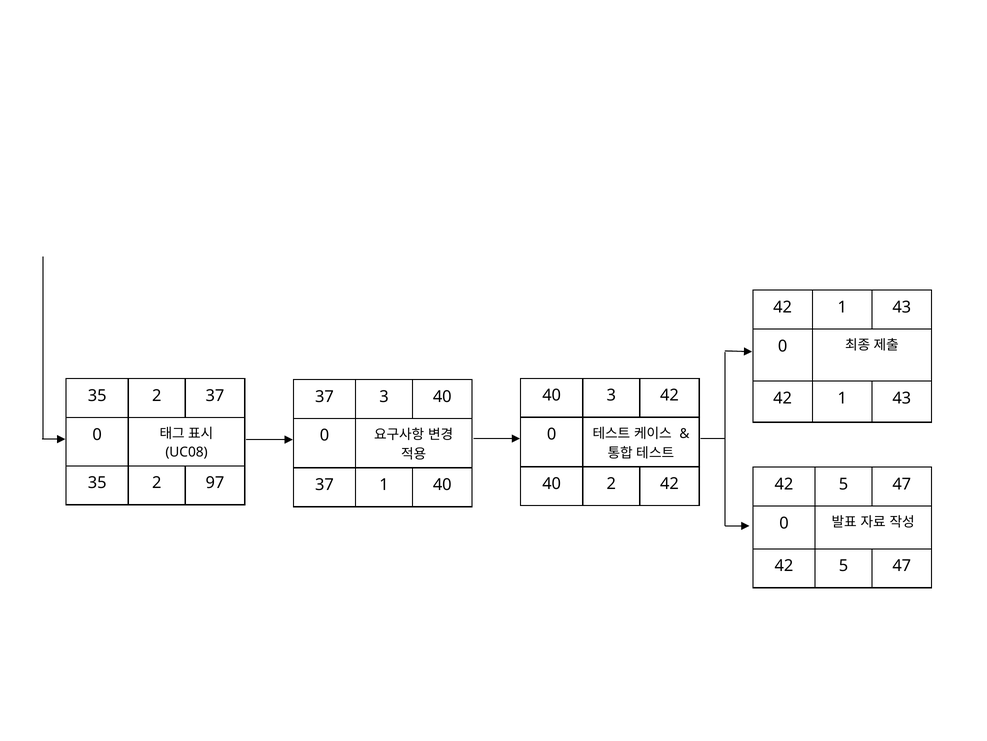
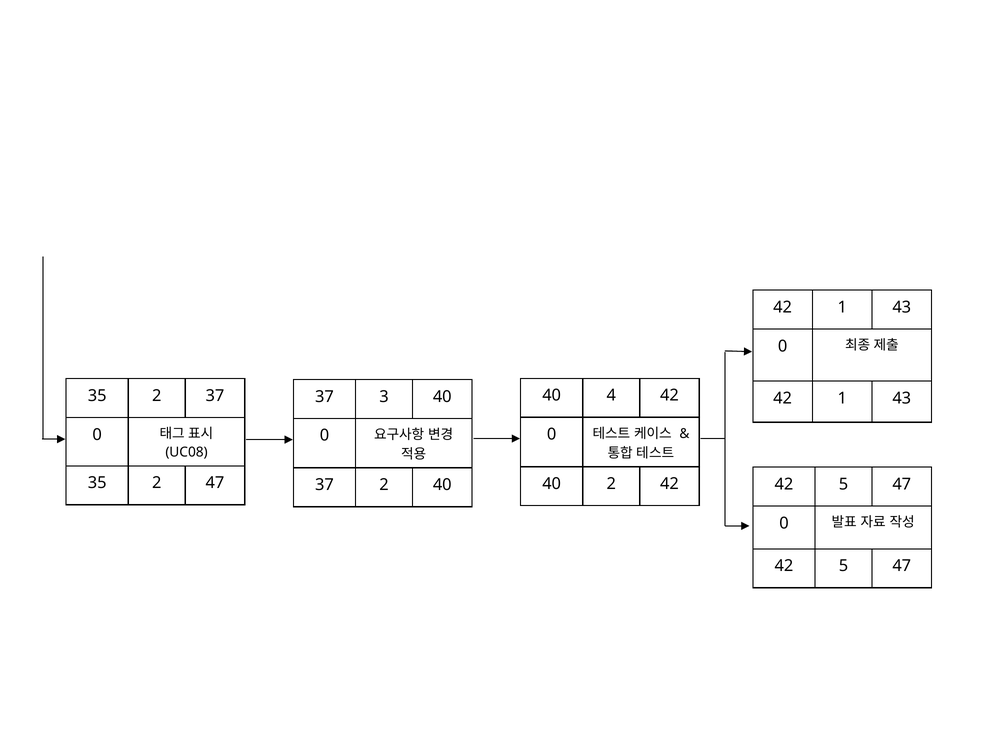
40 3: 3 -> 4
2 97: 97 -> 47
37 1: 1 -> 2
